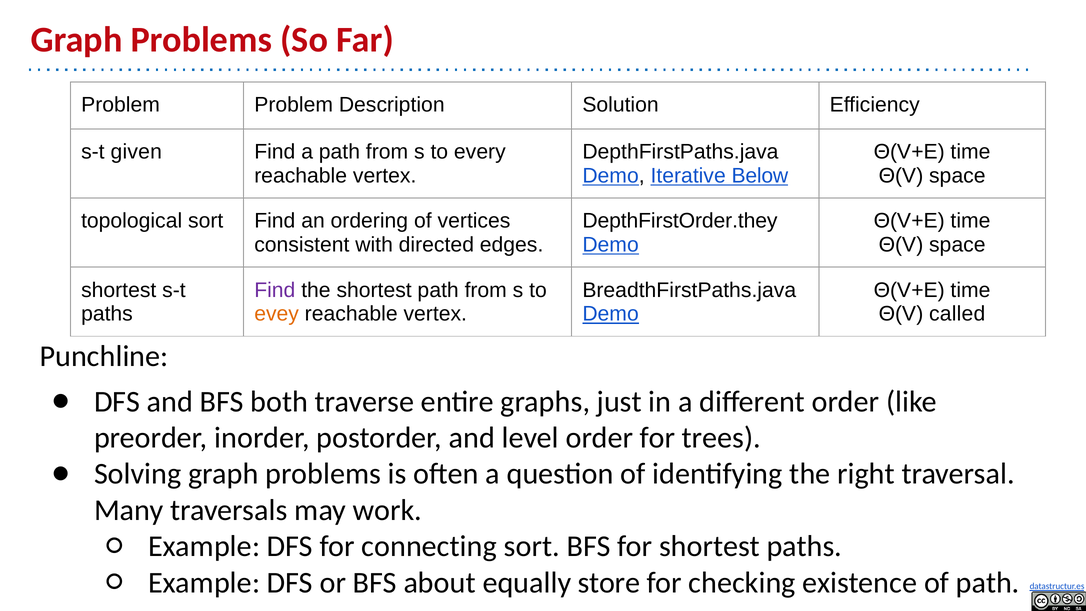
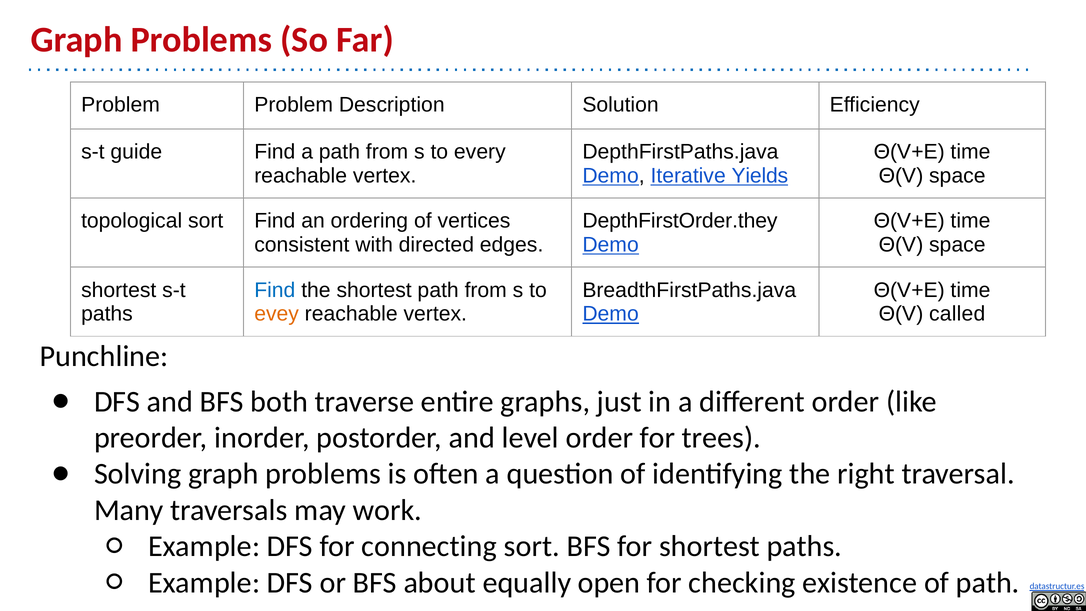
given: given -> guide
Below: Below -> Yields
Find at (275, 290) colour: purple -> blue
store: store -> open
